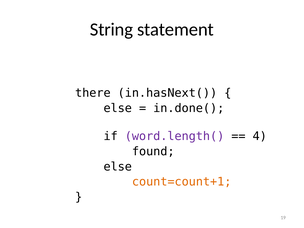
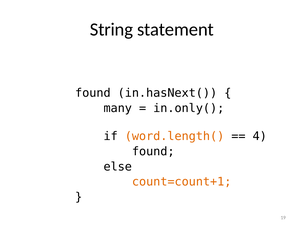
there at (93, 93): there -> found
else at (118, 108): else -> many
in.done(: in.done( -> in.only(
word.length( colour: purple -> orange
